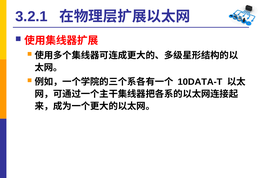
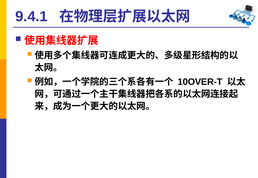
3.2.1: 3.2.1 -> 9.4.1
10DATA-T: 10DATA-T -> 10OVER-T
